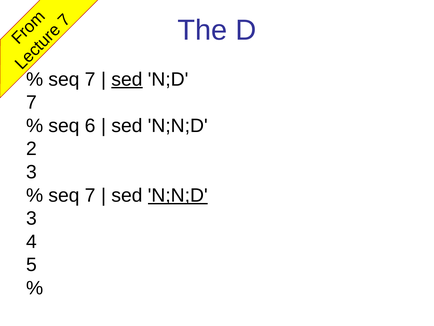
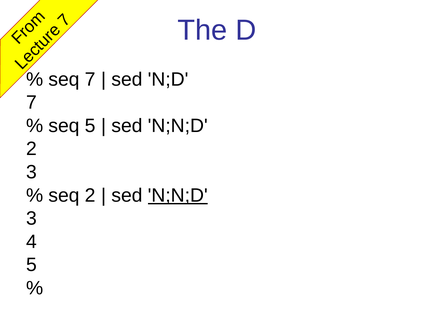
sed at (127, 79) underline: present -> none
seq 6: 6 -> 5
7 at (90, 195): 7 -> 2
